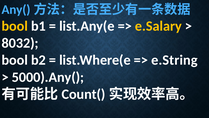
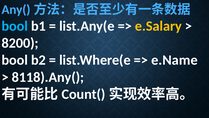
bool at (15, 26) colour: yellow -> light blue
8032: 8032 -> 8200
e.String: e.String -> e.Name
5000).Any(: 5000).Any( -> 8118).Any(
